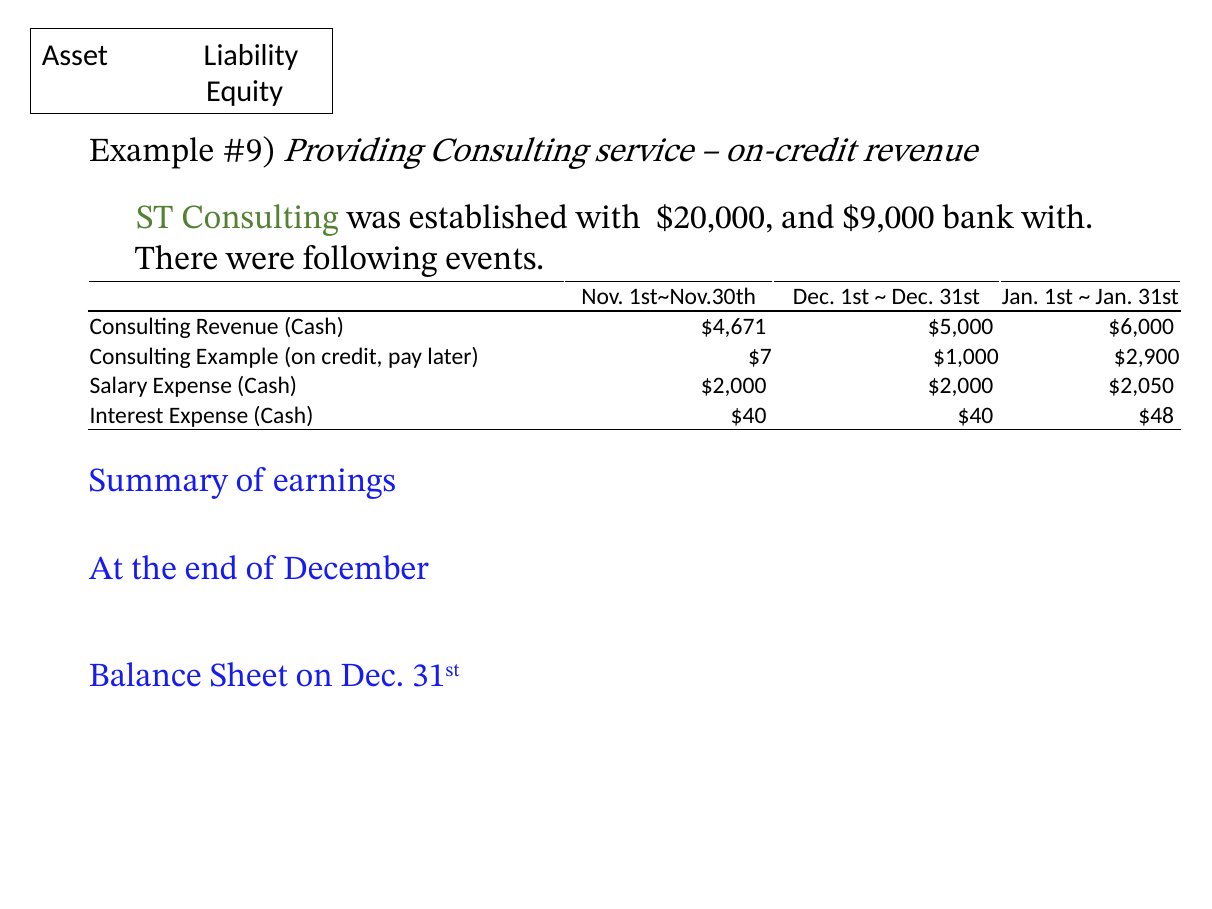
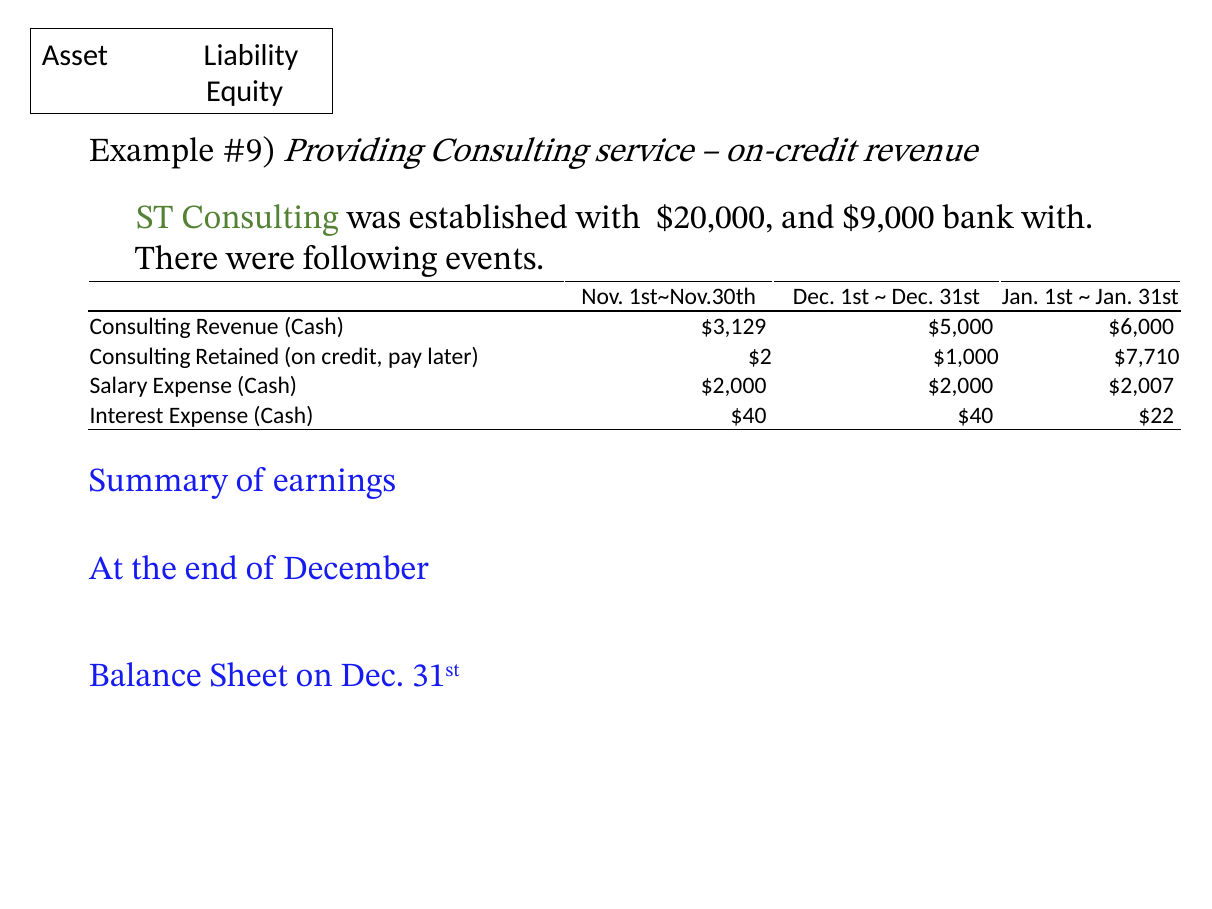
$4,671: $4,671 -> $3,129
Consulting Example: Example -> Retained
$7: $7 -> $2
$2,900: $2,900 -> $7,710
$2,050: $2,050 -> $2,007
$48: $48 -> $22
